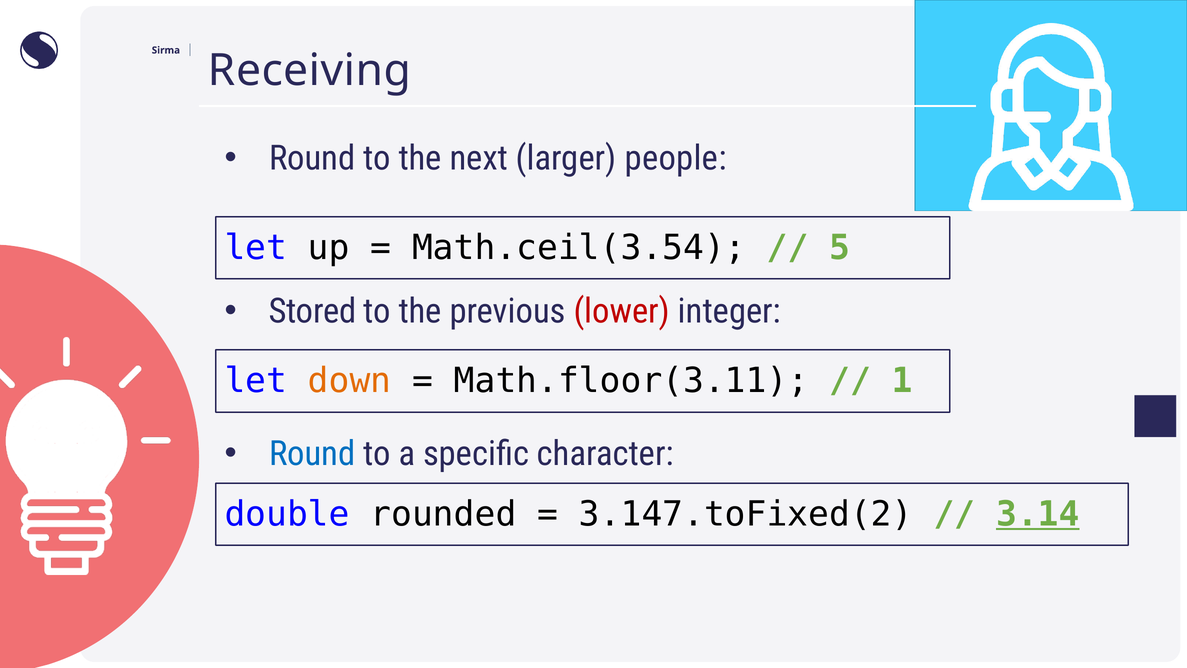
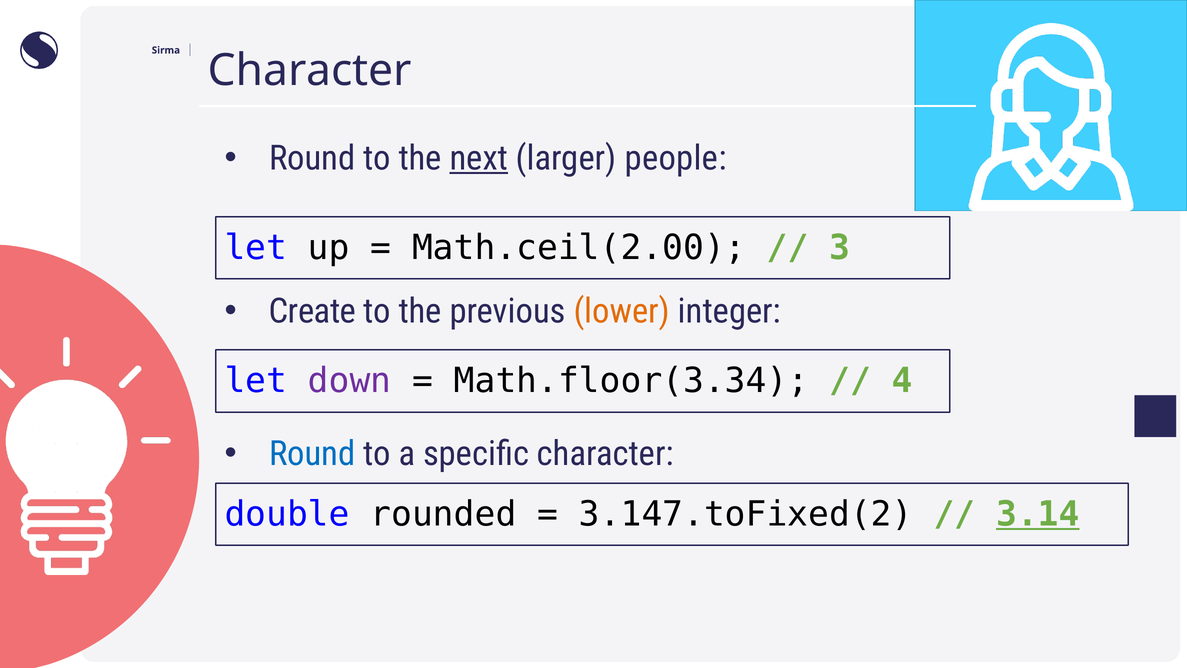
Receiving at (309, 70): Receiving -> Character
next underline: none -> present
Math.ceil(3.54: Math.ceil(3.54 -> Math.ceil(2.00
5: 5 -> 3
Stored: Stored -> Create
lower colour: red -> orange
down colour: orange -> purple
Math.floor(3.11: Math.floor(3.11 -> Math.floor(3.34
1: 1 -> 4
